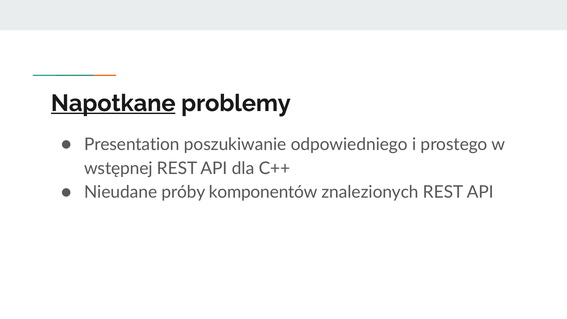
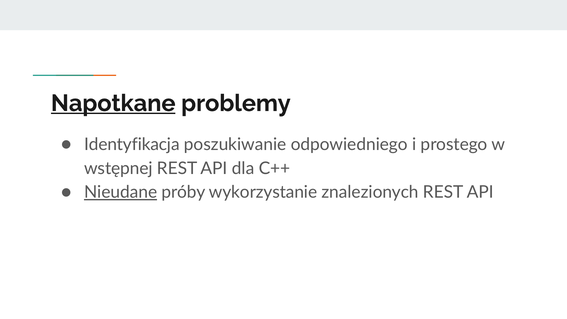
Presentation: Presentation -> Identyfikacja
Nieudane underline: none -> present
komponentów: komponentów -> wykorzystanie
